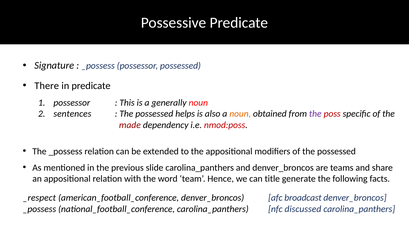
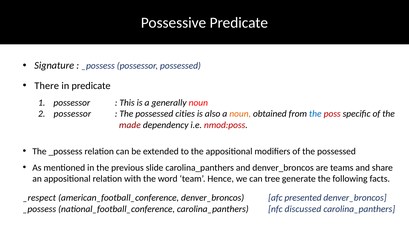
sentences at (72, 114): sentences -> possessor
helps: helps -> cities
the at (315, 114) colour: purple -> blue
title: title -> tree
broadcast: broadcast -> presented
